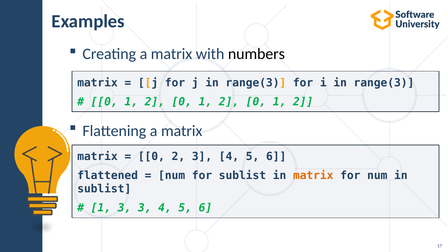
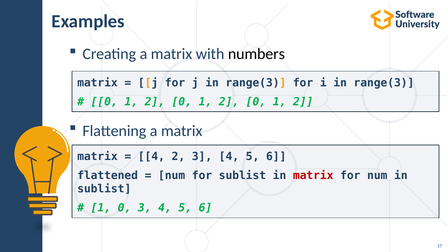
0 at (151, 156): 0 -> 4
matrix at (313, 175) colour: orange -> red
1 3: 3 -> 0
